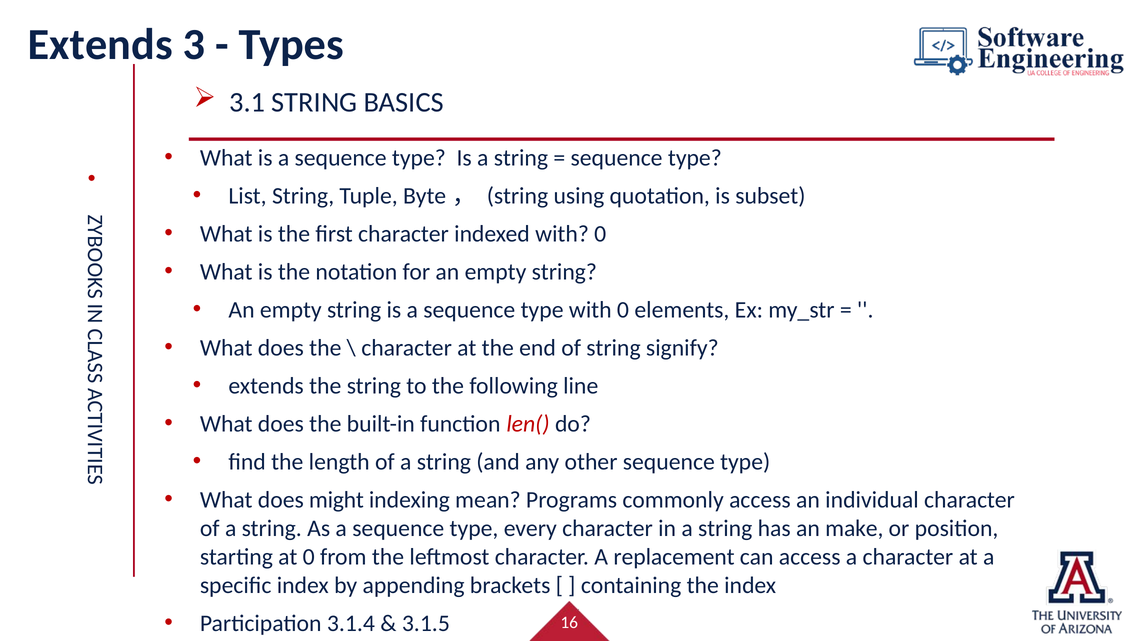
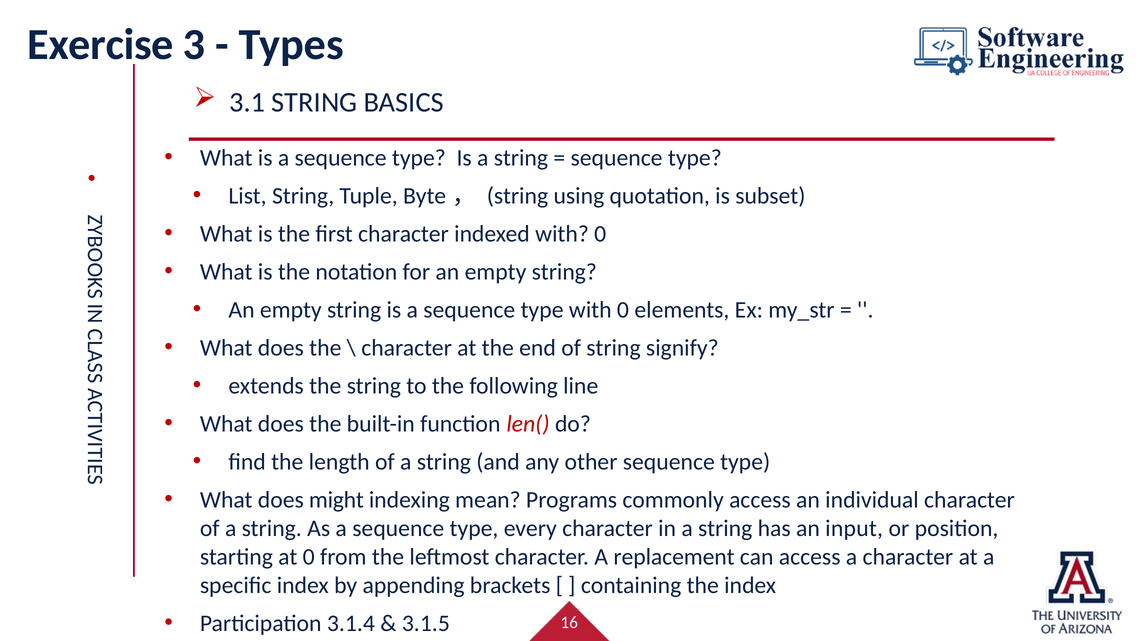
Extends at (100, 45): Extends -> Exercise
make: make -> input
